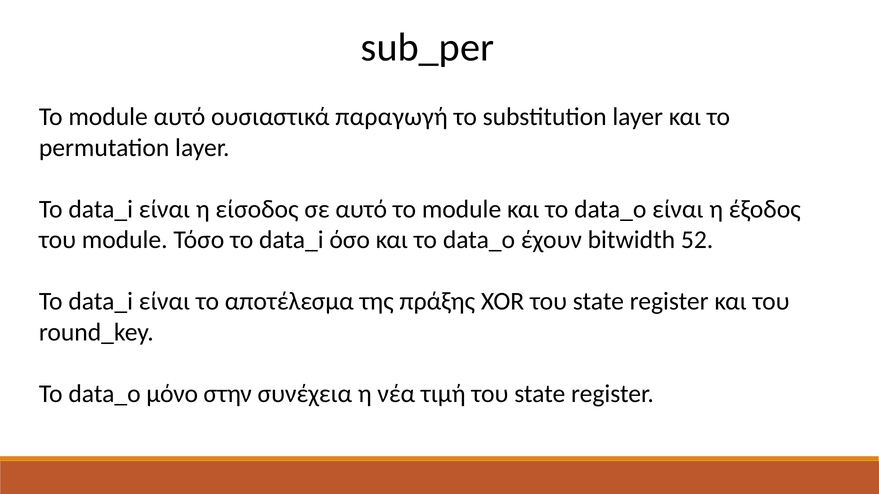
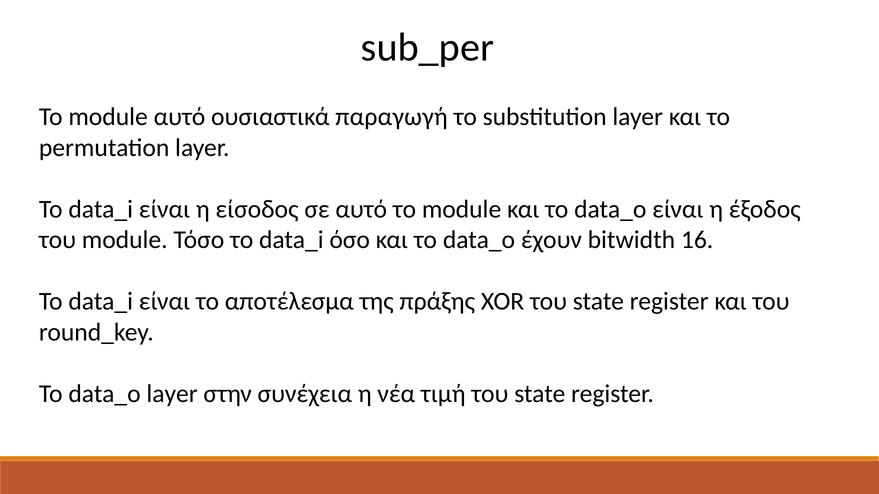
52: 52 -> 16
data_o μόνο: μόνο -> layer
